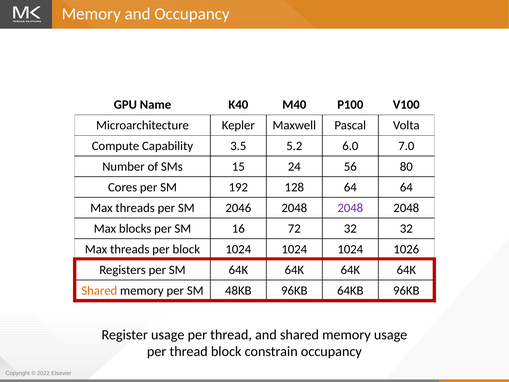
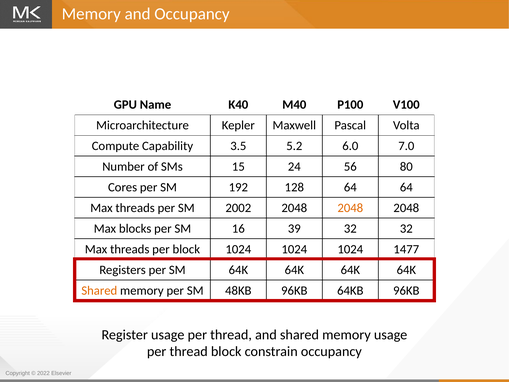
2046: 2046 -> 2002
2048 at (350, 208) colour: purple -> orange
72: 72 -> 39
1026: 1026 -> 1477
